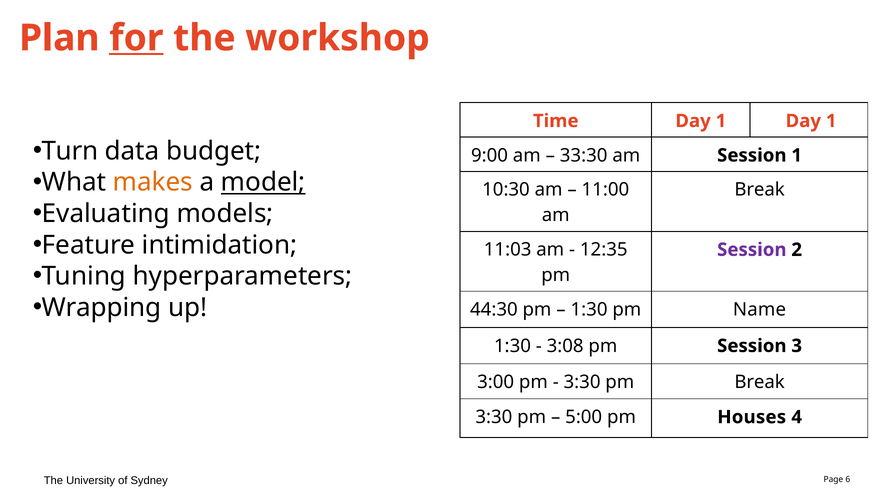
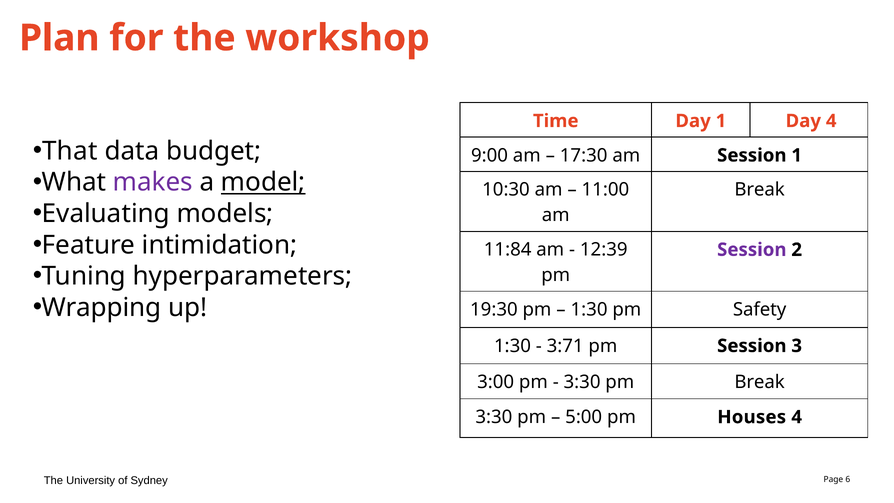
for underline: present -> none
1 Day 1: 1 -> 4
Turn: Turn -> That
33:30: 33:30 -> 17:30
makes colour: orange -> purple
11:03: 11:03 -> 11:84
12:35: 12:35 -> 12:39
44:30: 44:30 -> 19:30
Name: Name -> Safety
3:08: 3:08 -> 3:71
